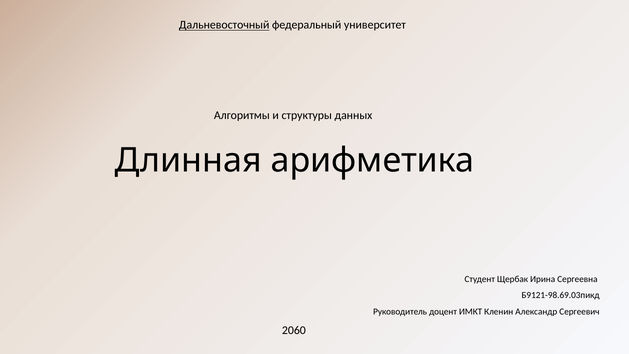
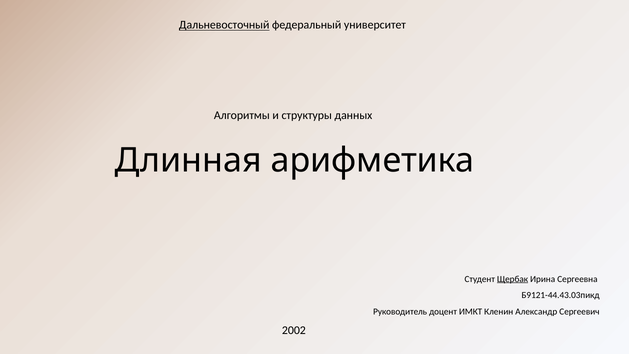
Щербак underline: none -> present
Б9121-98.69.03пикд: Б9121-98.69.03пикд -> Б9121-44.43.03пикд
2060: 2060 -> 2002
